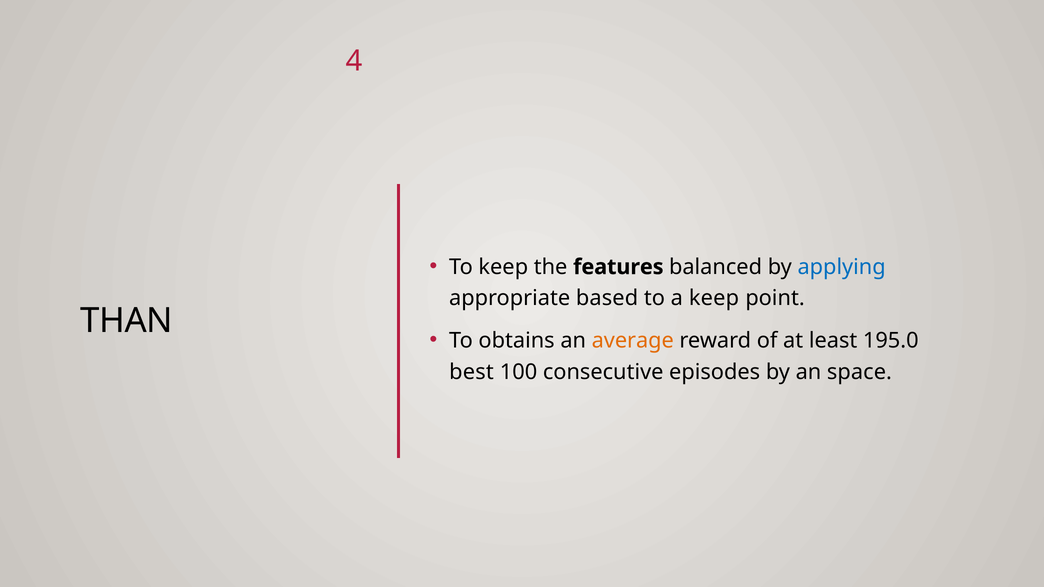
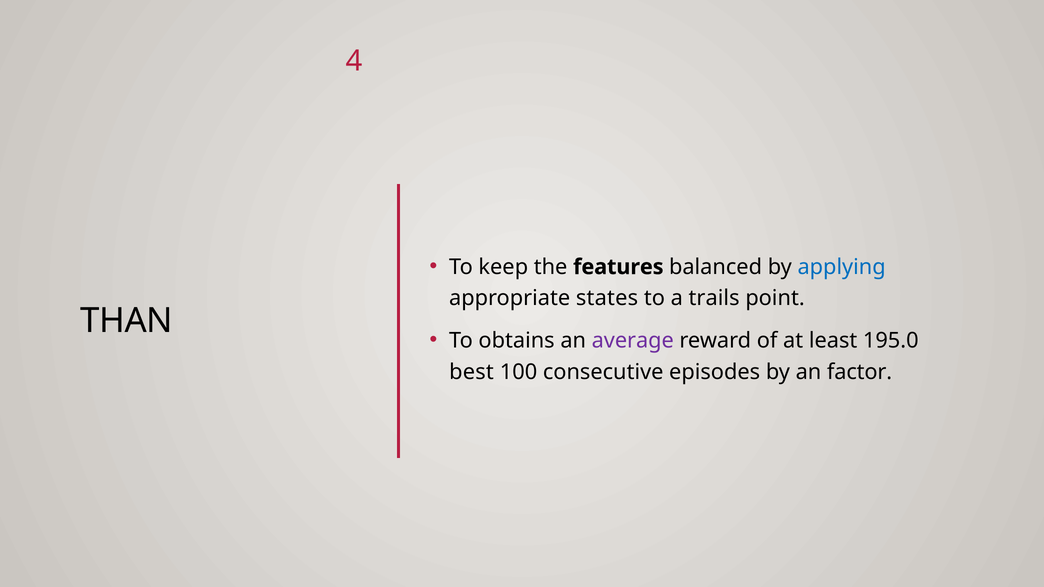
based: based -> states
a keep: keep -> trails
average colour: orange -> purple
space: space -> factor
